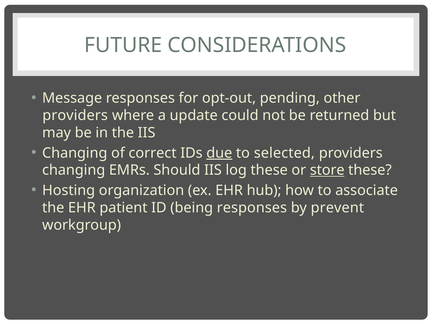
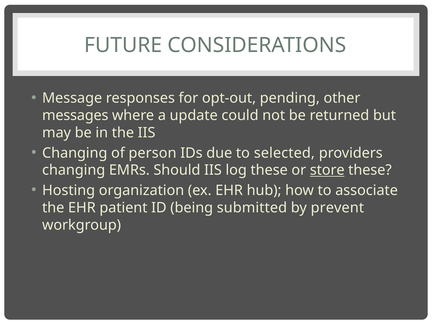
providers at (75, 115): providers -> messages
correct: correct -> person
due underline: present -> none
being responses: responses -> submitted
